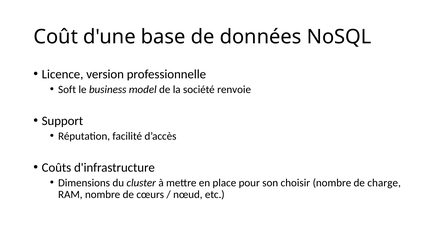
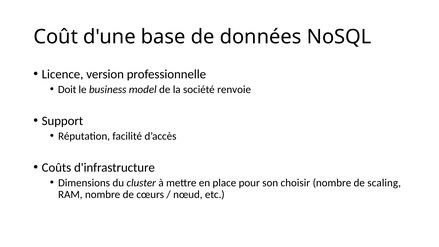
Soft: Soft -> Doit
charge: charge -> scaling
